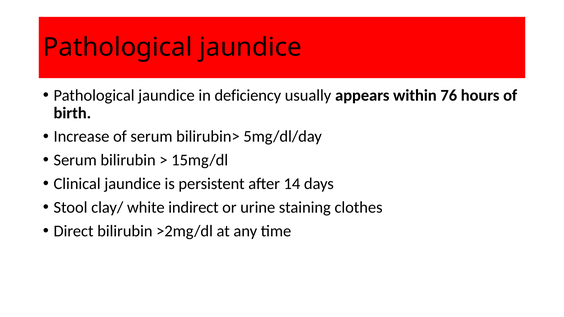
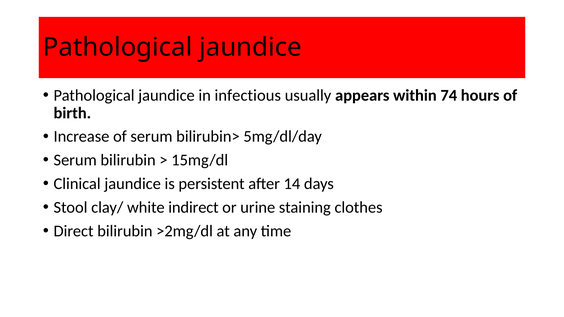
deficiency: deficiency -> infectious
76: 76 -> 74
